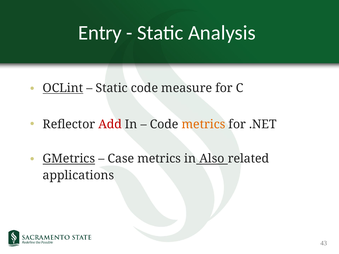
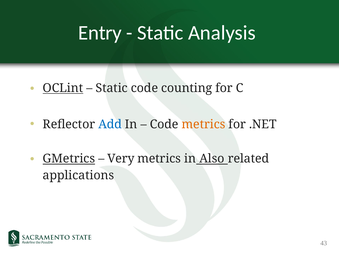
measure: measure -> counting
Add colour: red -> blue
Case: Case -> Very
